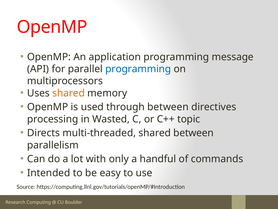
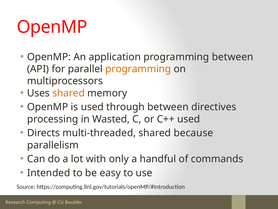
programming message: message -> between
programming at (138, 69) colour: blue -> orange
C++ topic: topic -> used
shared between: between -> because
